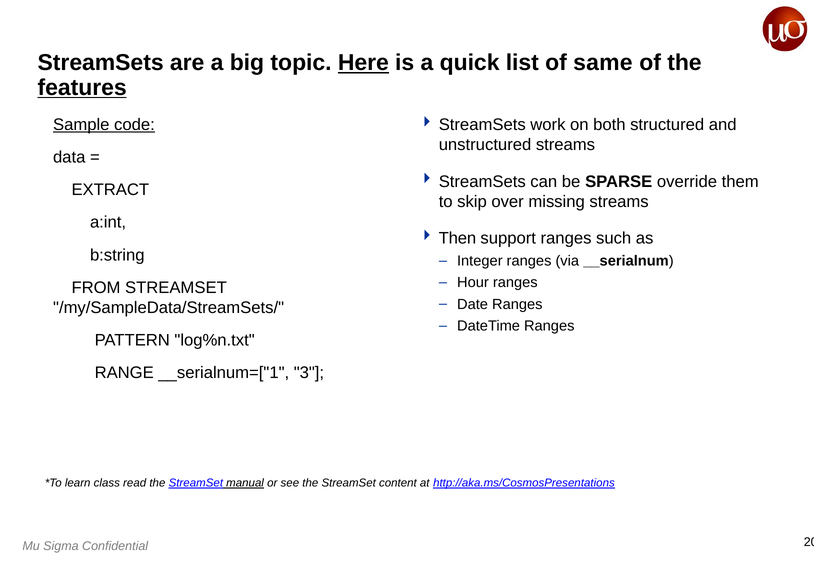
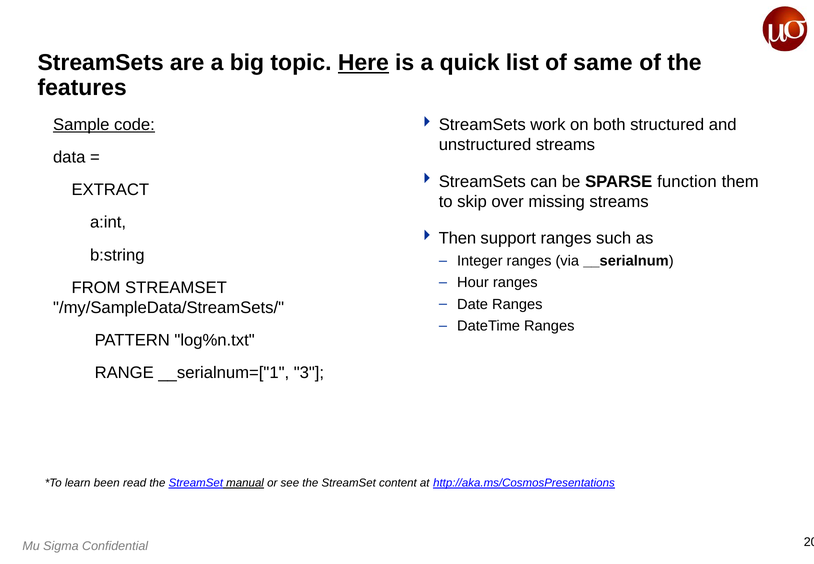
features underline: present -> none
override: override -> function
class: class -> been
